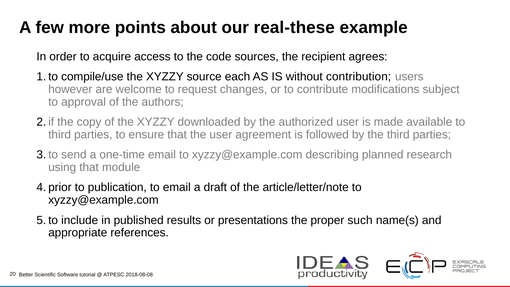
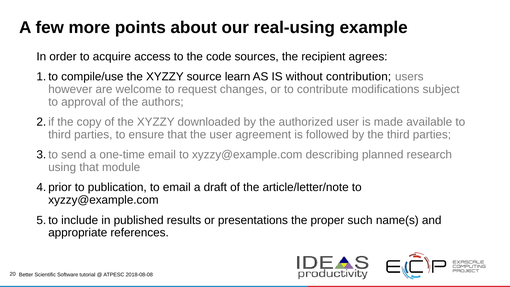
real-these: real-these -> real-using
each: each -> learn
